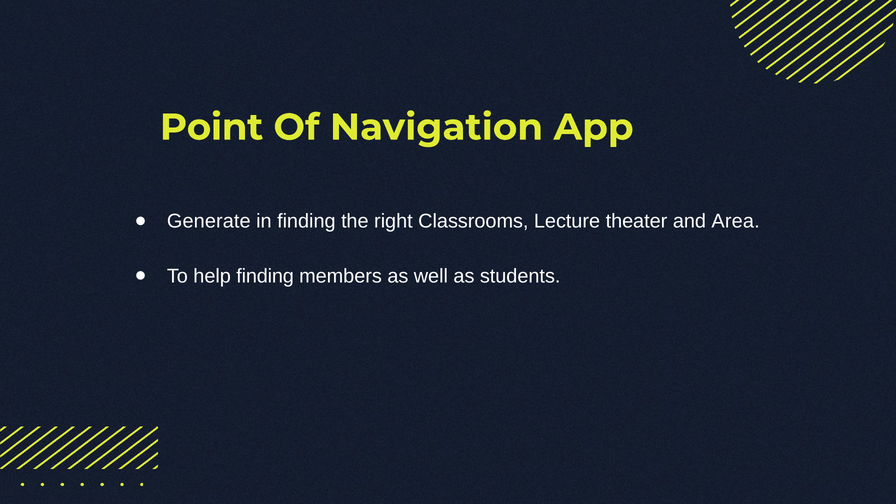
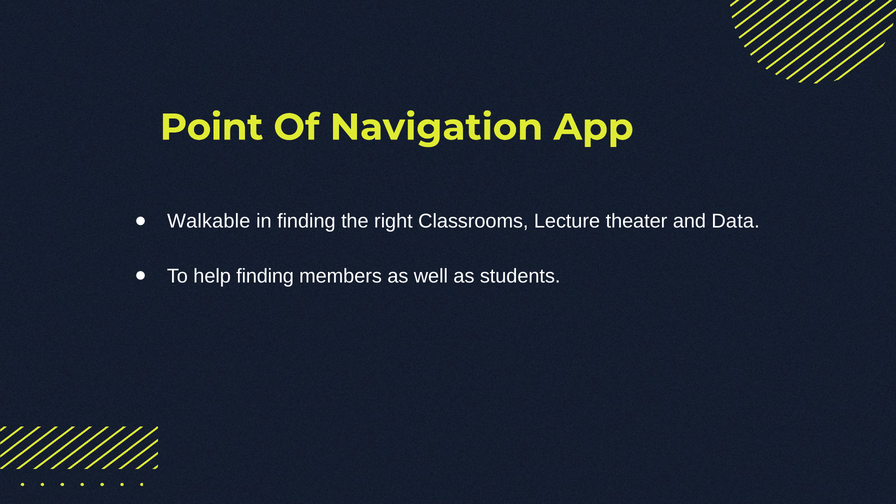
Generate: Generate -> Walkable
Area: Area -> Data
